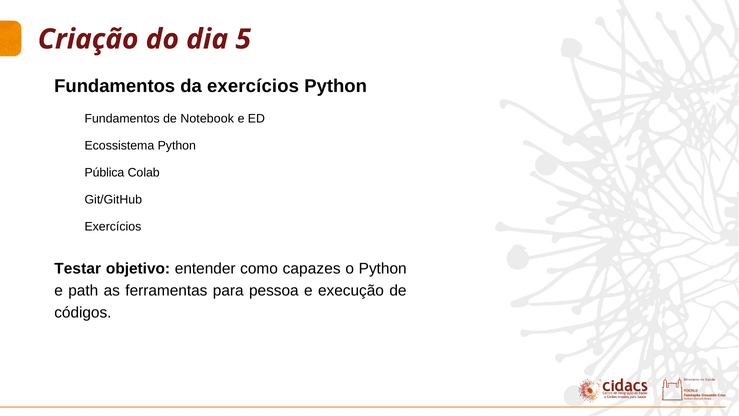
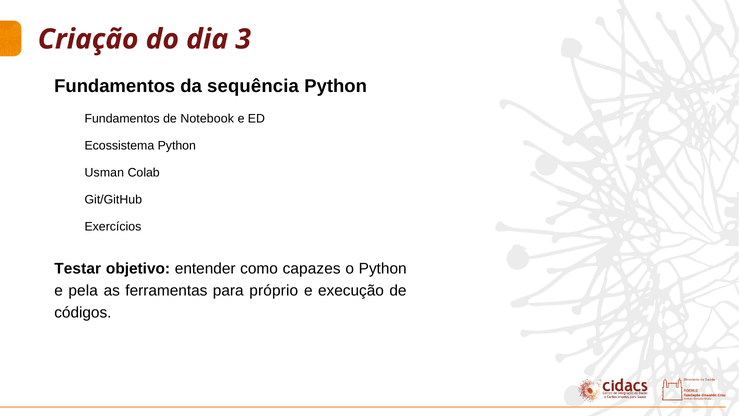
5: 5 -> 3
da exercícios: exercícios -> sequência
Pública: Pública -> Usman
path: path -> pela
pessoa: pessoa -> próprio
